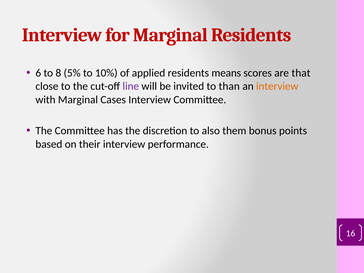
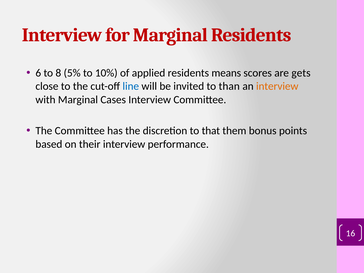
that: that -> gets
line colour: purple -> blue
also: also -> that
